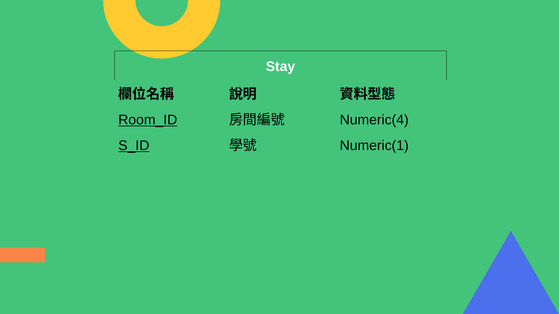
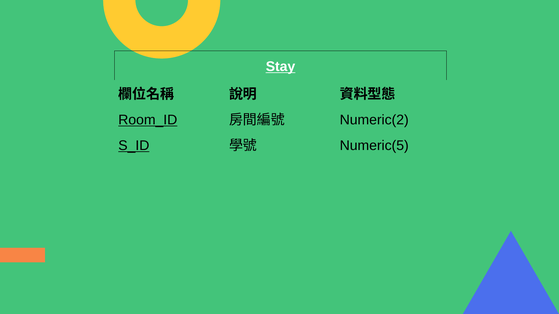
Stay underline: none -> present
Numeric(4: Numeric(4 -> Numeric(2
Numeric(1: Numeric(1 -> Numeric(5
